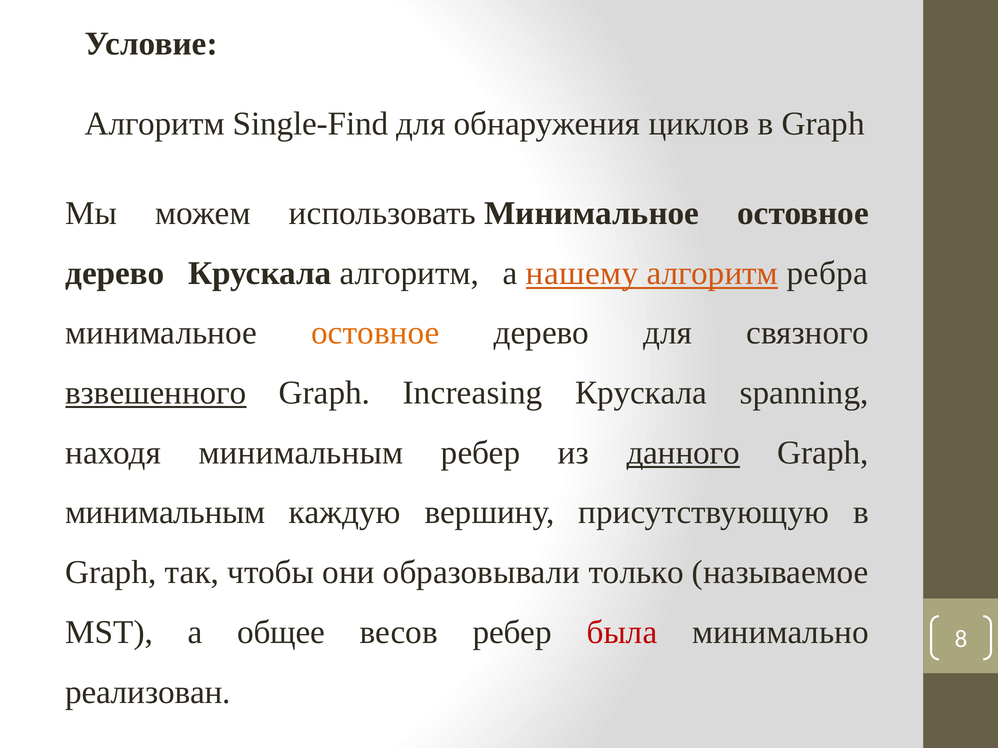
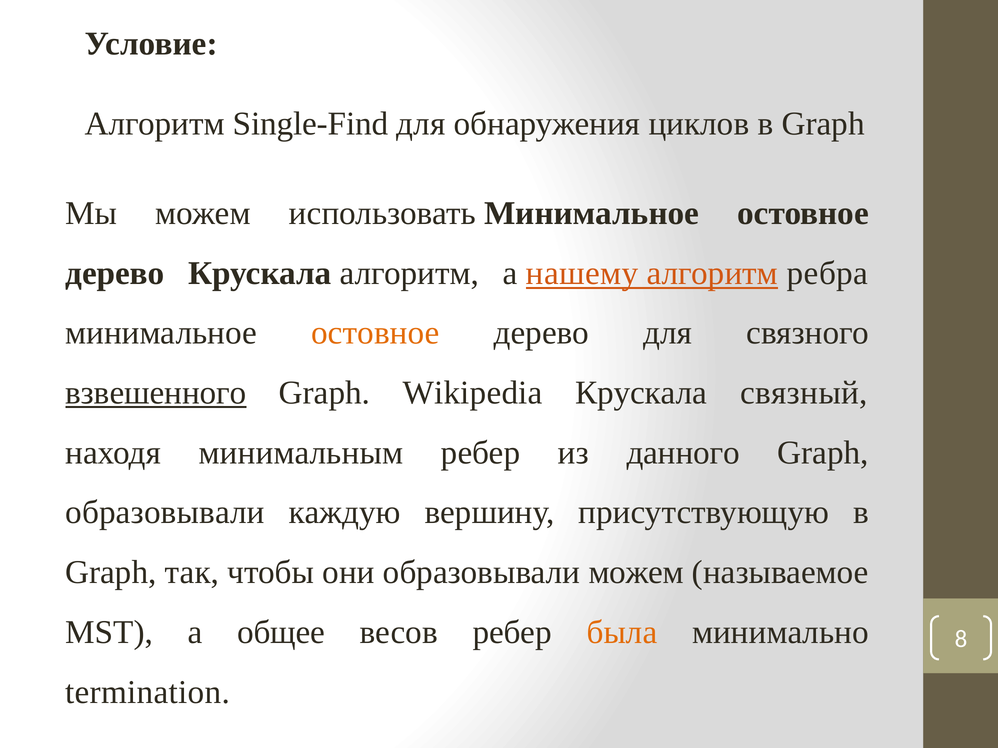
Increasing: Increasing -> Wikipedia
spanning: spanning -> связный
данного underline: present -> none
минимальным at (165, 513): минимальным -> образовывали
образовывали только: только -> можем
была colour: red -> orange
реализован: реализован -> termination
